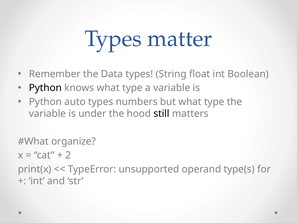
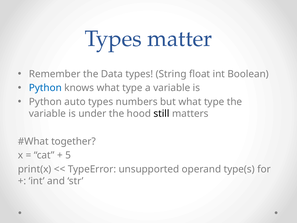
Python at (45, 88) colour: black -> blue
organize: organize -> together
2: 2 -> 5
